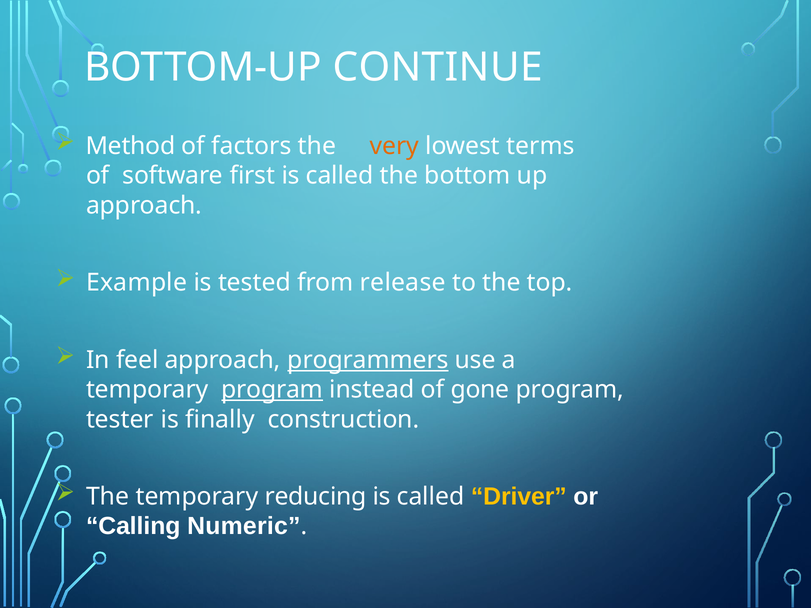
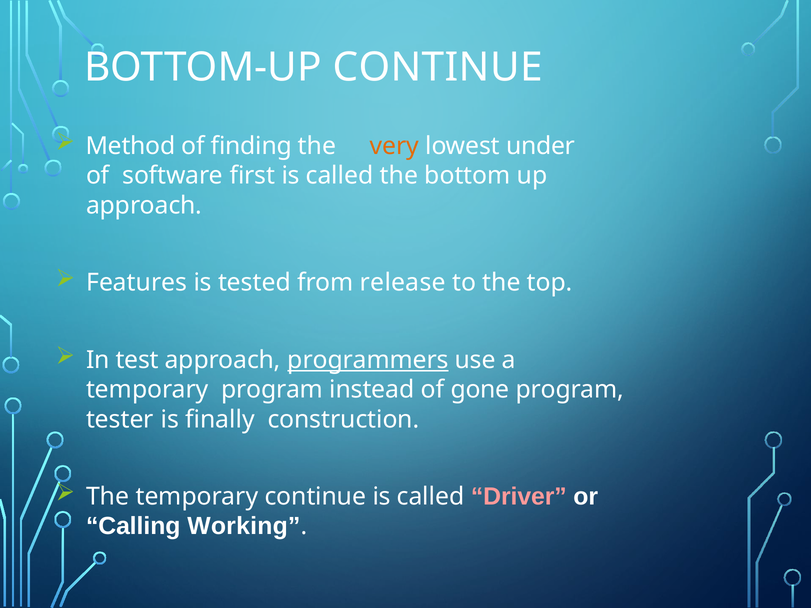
factors: factors -> finding
terms: terms -> under
Example: Example -> Features
feel: feel -> test
program at (272, 390) underline: present -> none
temporary reducing: reducing -> continue
Driver colour: yellow -> pink
Numeric: Numeric -> Working
